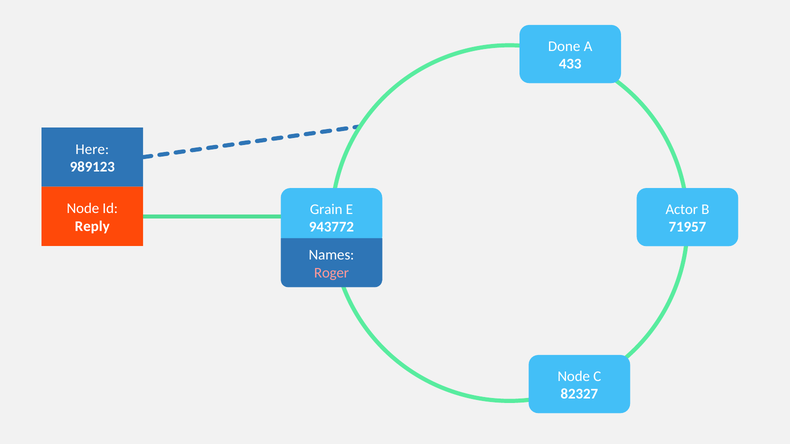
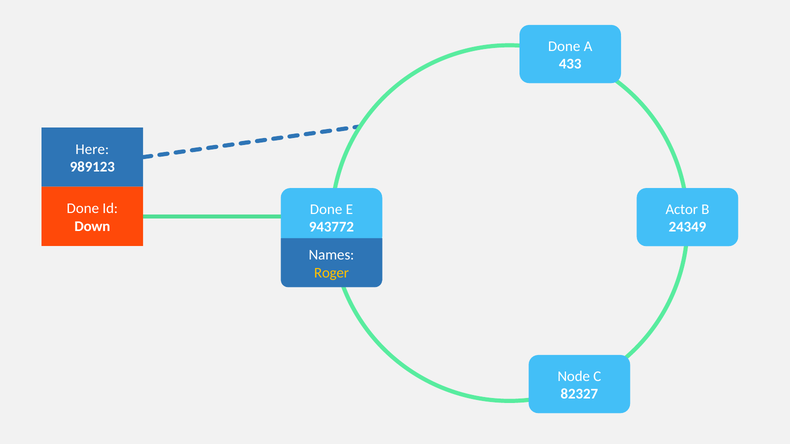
Node at (83, 209): Node -> Done
Grain at (326, 209): Grain -> Done
Reply: Reply -> Down
71957: 71957 -> 24349
Roger colour: pink -> yellow
